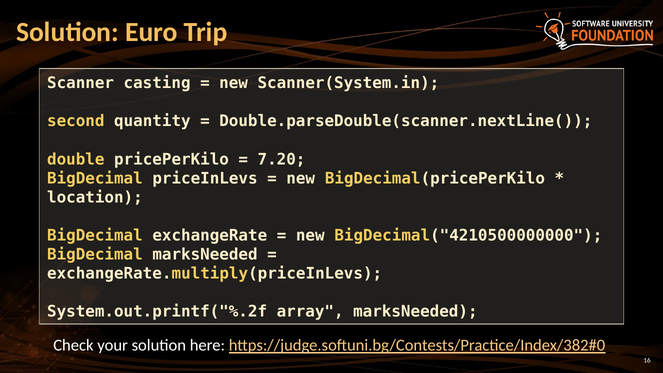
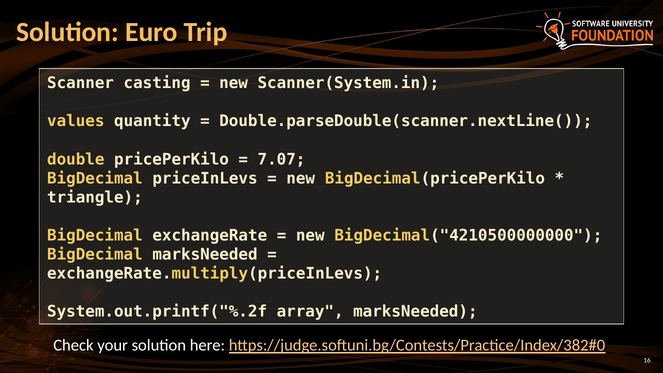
second: second -> values
7.20: 7.20 -> 7.07
location: location -> triangle
